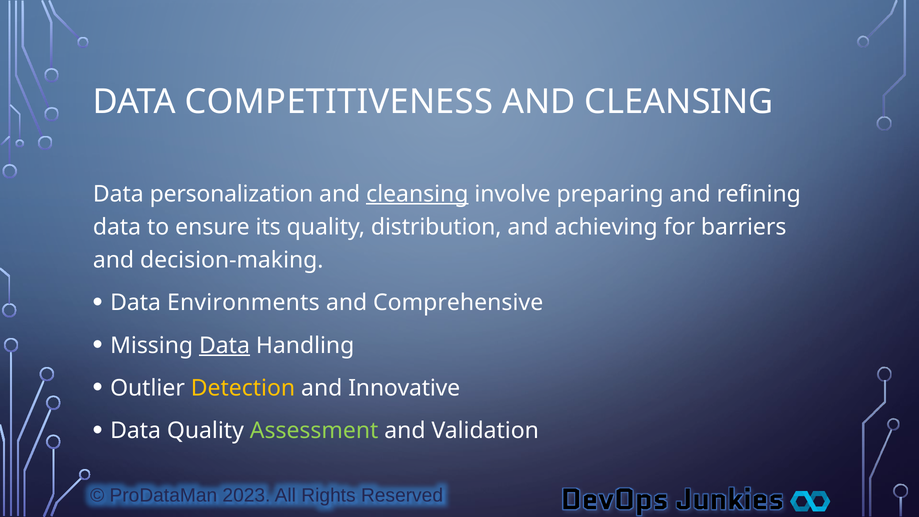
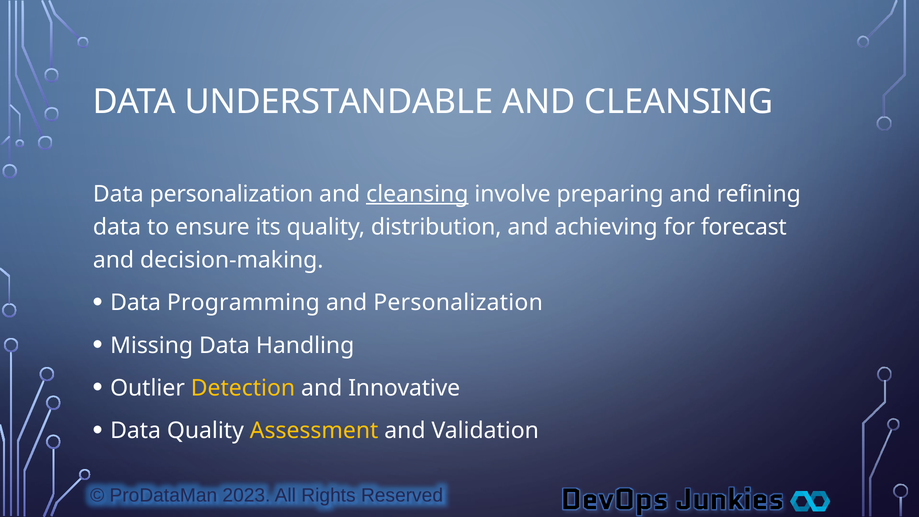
COMPETITIVENESS: COMPETITIVENESS -> UNDERSTANDABLE
barriers: barriers -> forecast
Environments: Environments -> Programming
and Comprehensive: Comprehensive -> Personalization
Data at (224, 345) underline: present -> none
Assessment colour: light green -> yellow
